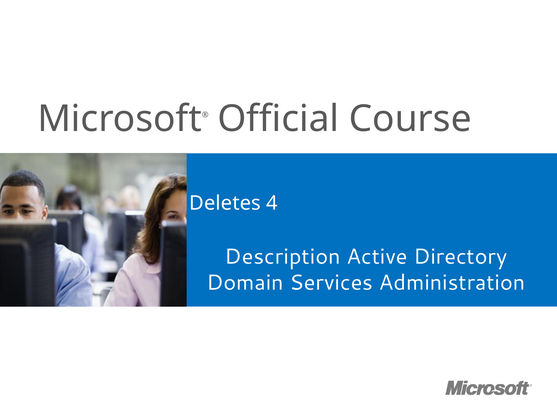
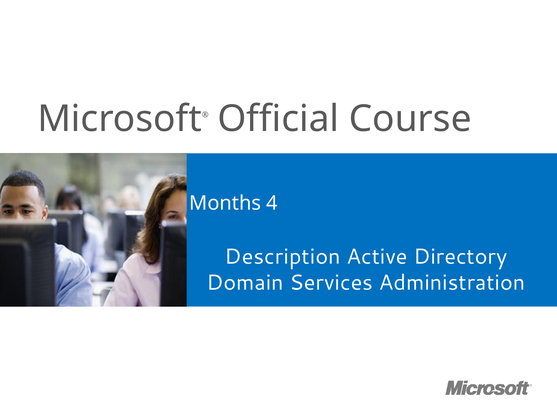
Deletes: Deletes -> Months
